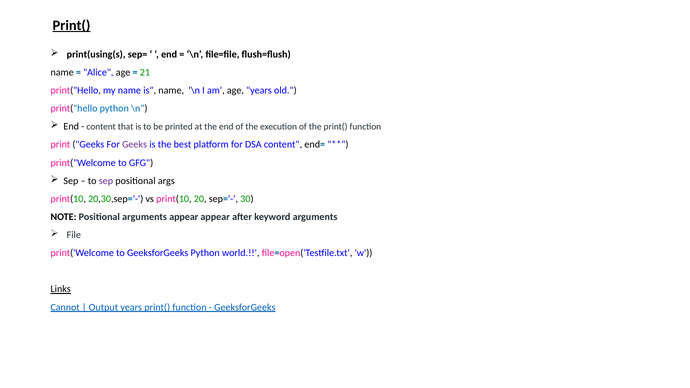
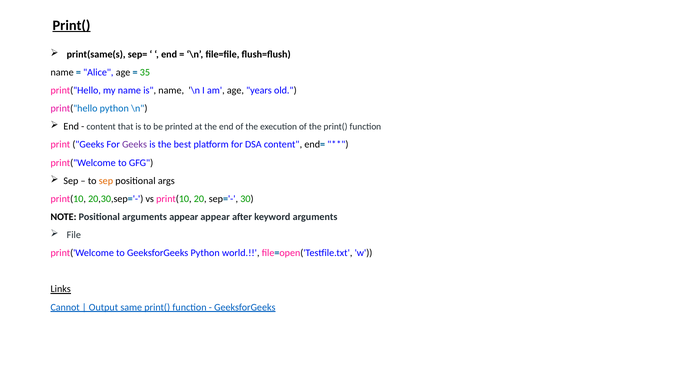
print(using(s: print(using(s -> print(same(s
21: 21 -> 35
sep at (106, 181) colour: purple -> orange
Output years: years -> same
